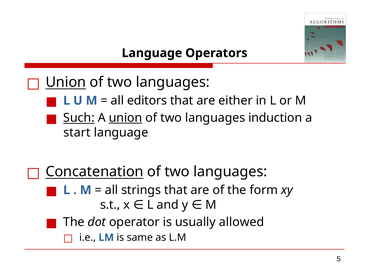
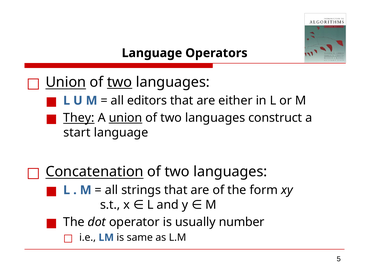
two at (120, 82) underline: none -> present
Such: Such -> They
induction: induction -> construct
allowed: allowed -> number
